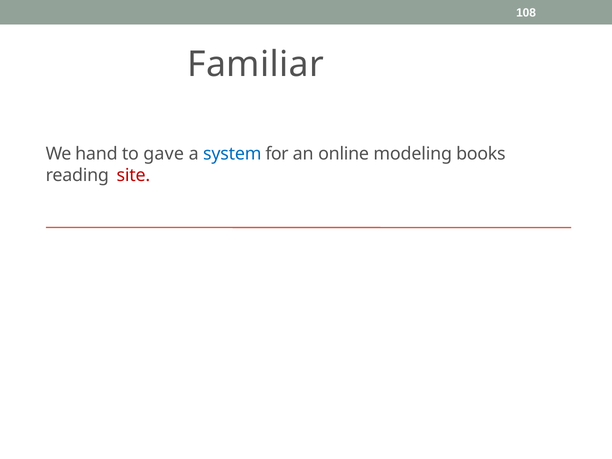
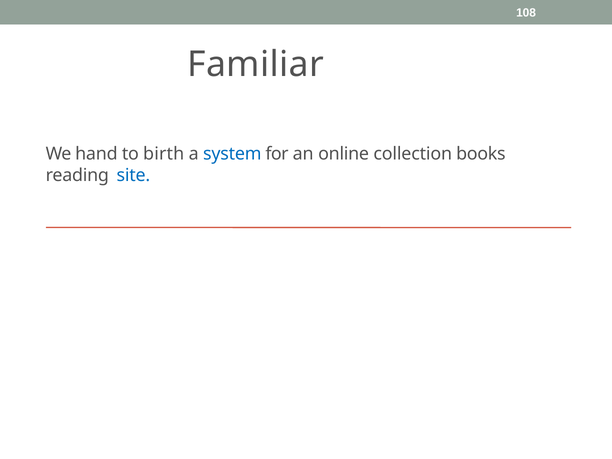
gave: gave -> birth
modeling: modeling -> collection
site colour: red -> blue
